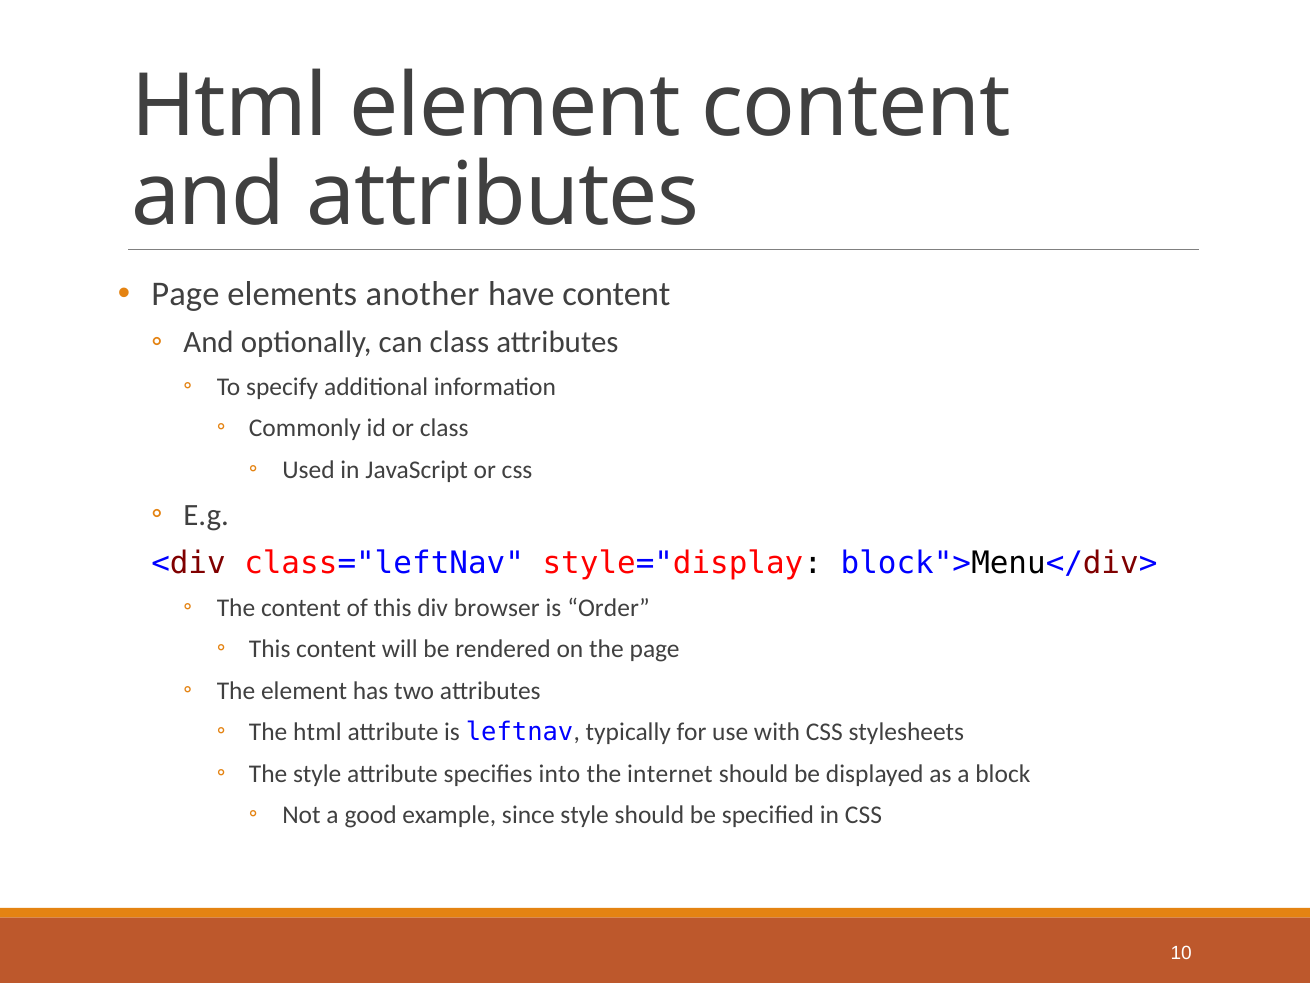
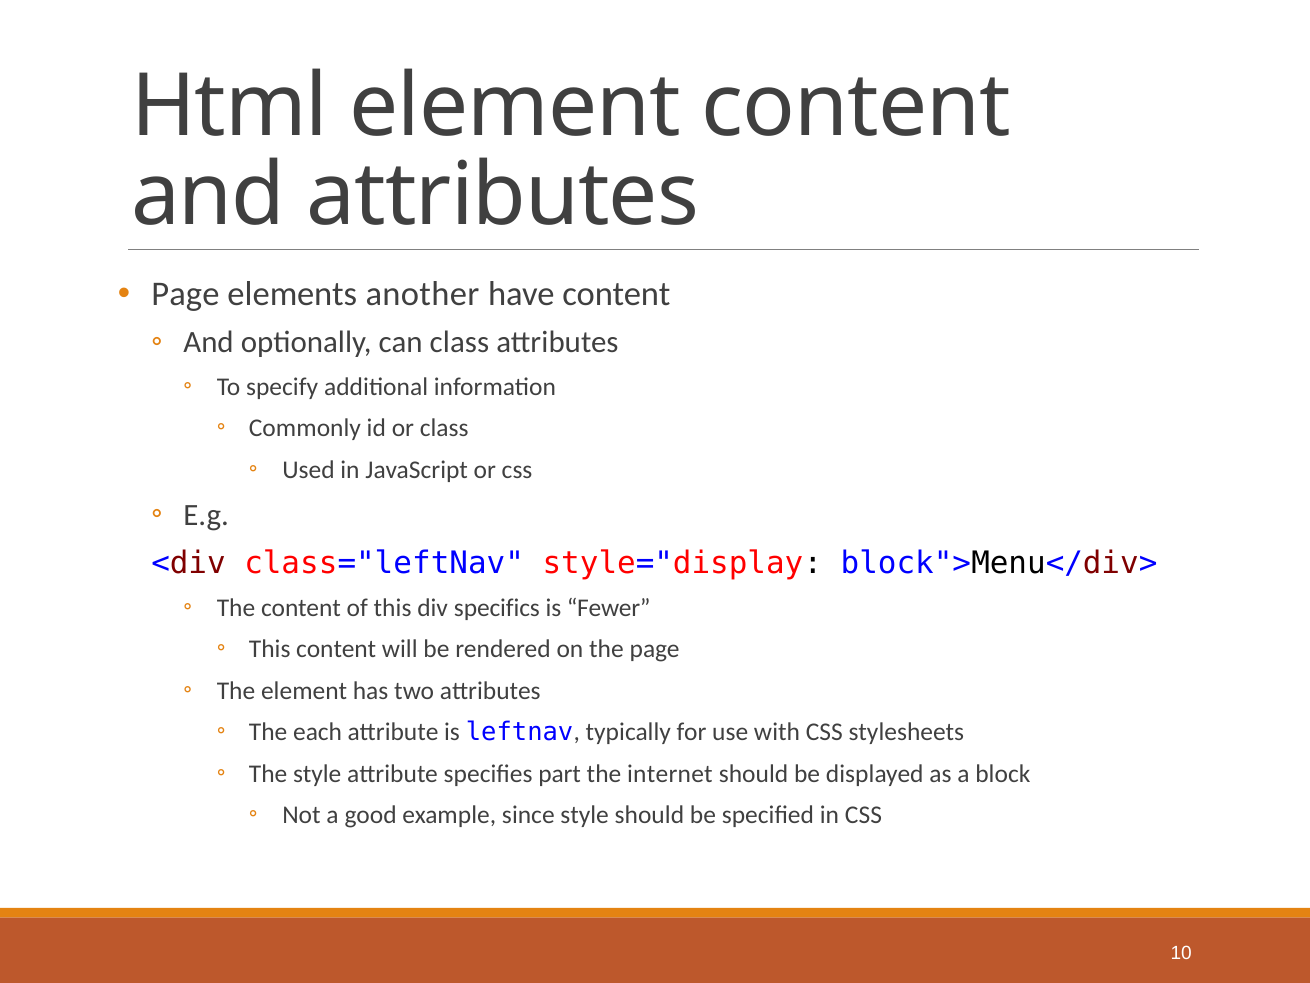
browser: browser -> specifics
Order: Order -> Fewer
The html: html -> each
into: into -> part
